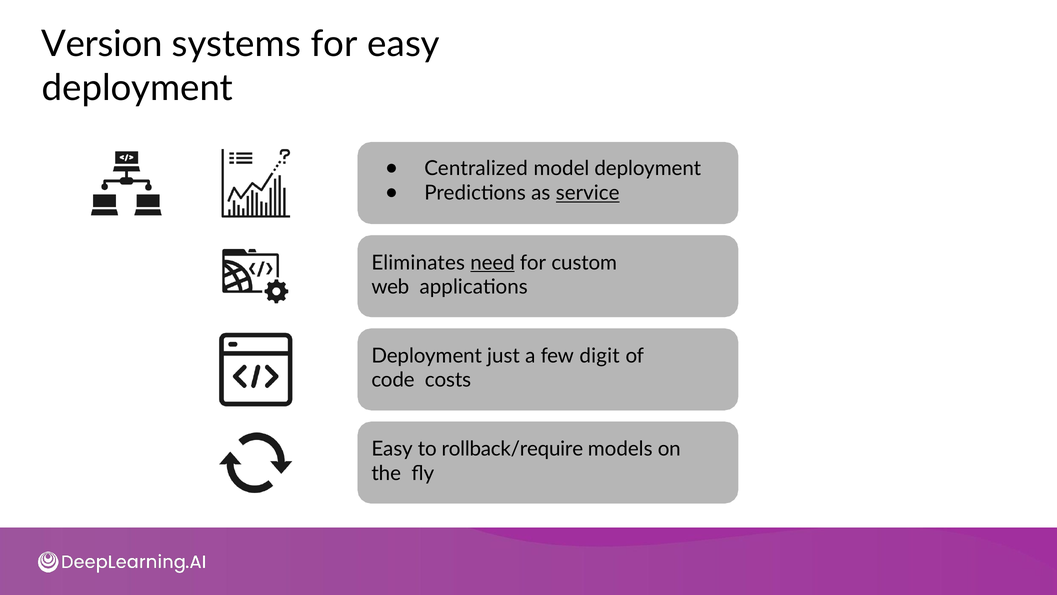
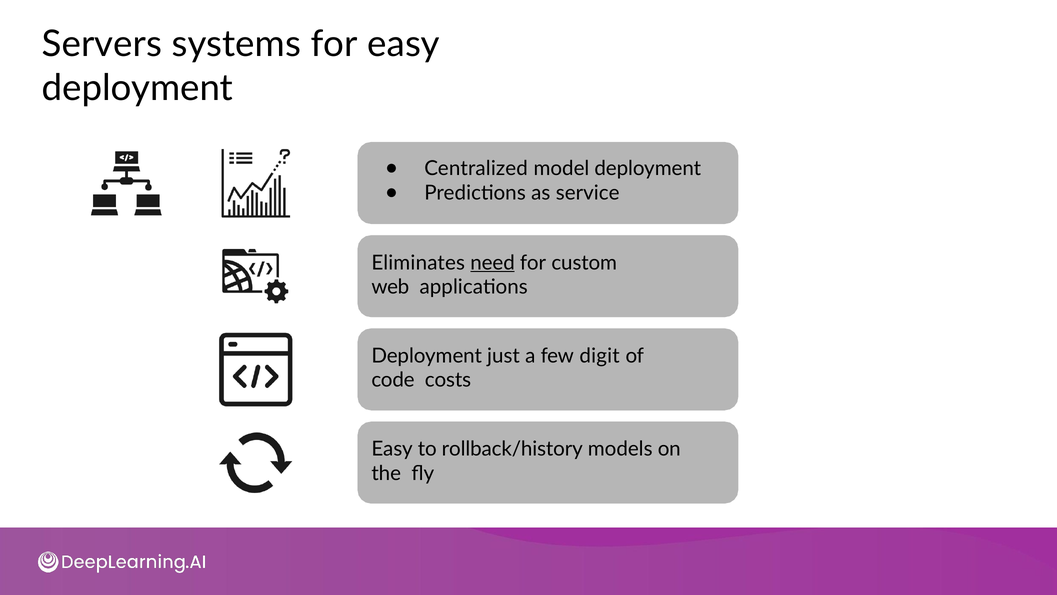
Version: Version -> Servers
service underline: present -> none
rollback/require: rollback/require -> rollback/history
